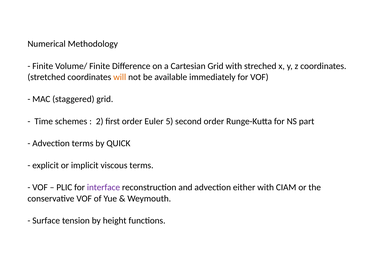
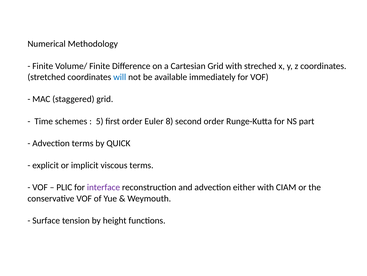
will colour: orange -> blue
2: 2 -> 5
5: 5 -> 8
